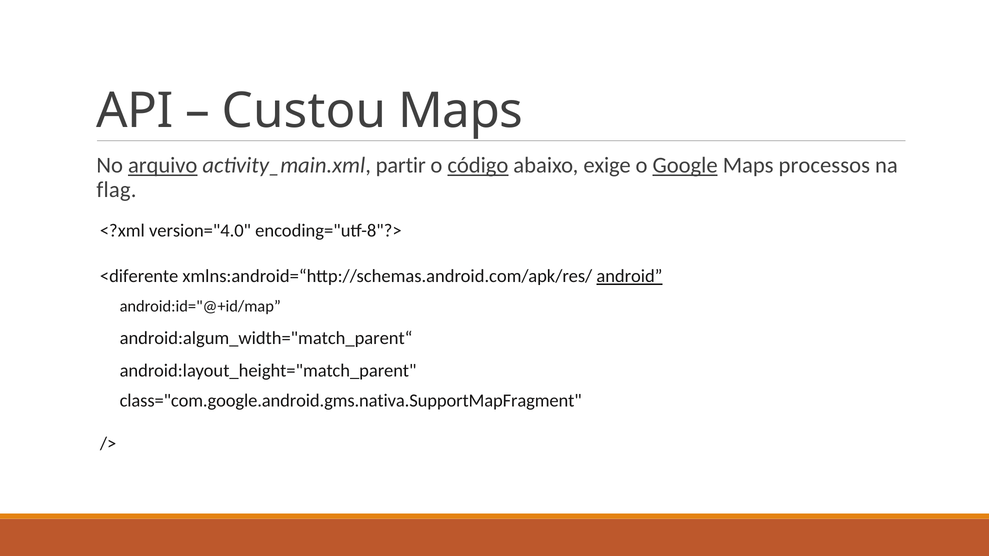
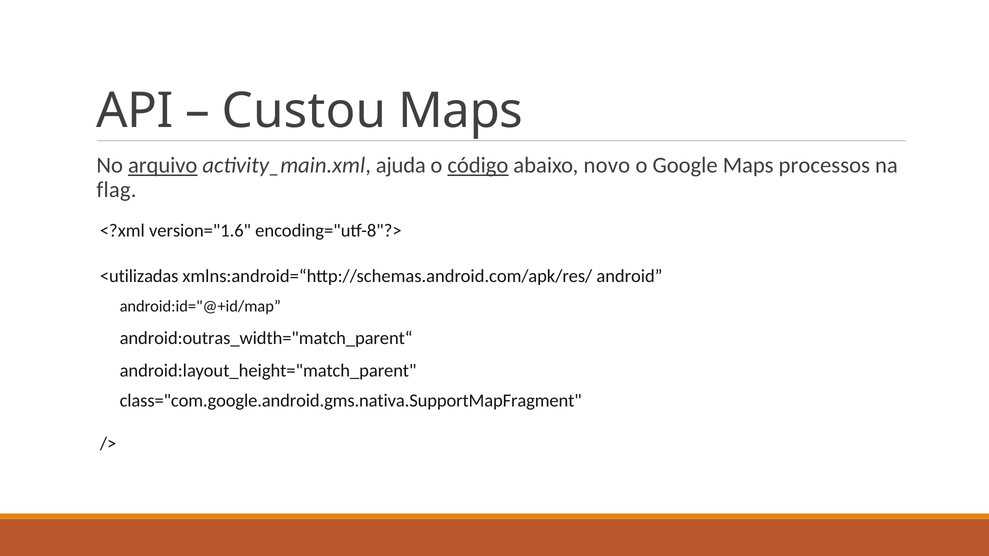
partir: partir -> ajuda
exige: exige -> novo
Google underline: present -> none
version="4.0: version="4.0 -> version="1.6
<diferente: <diferente -> <utilizadas
android underline: present -> none
android:algum_width="match_parent“: android:algum_width="match_parent“ -> android:outras_width="match_parent“
